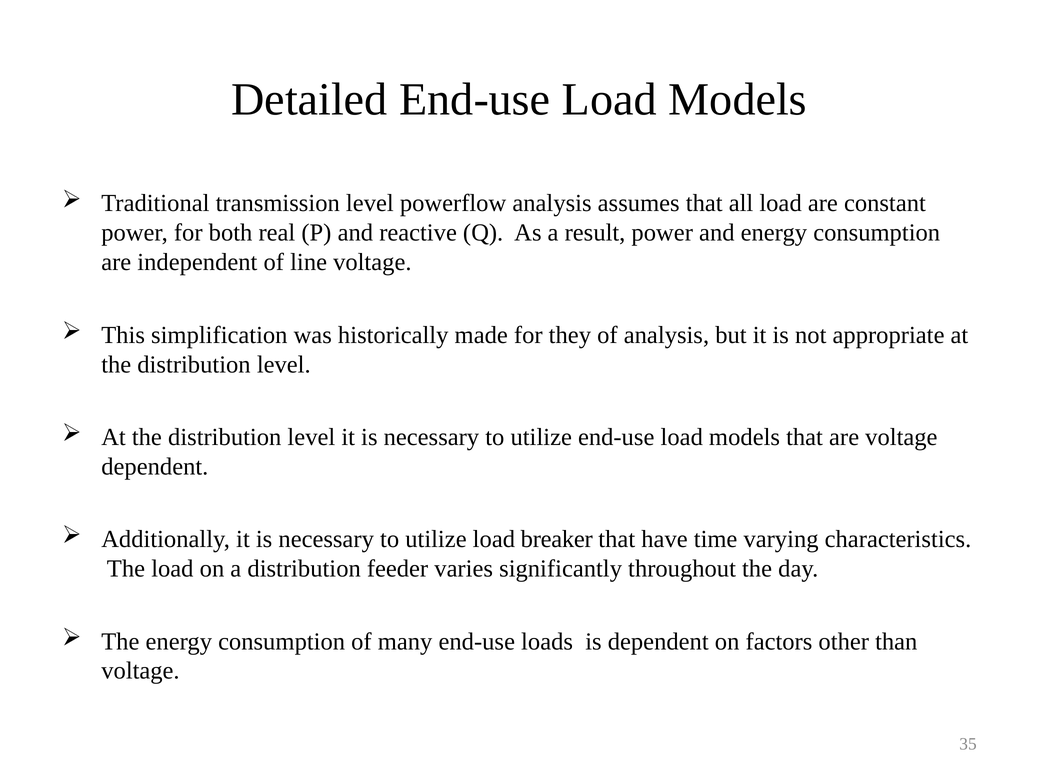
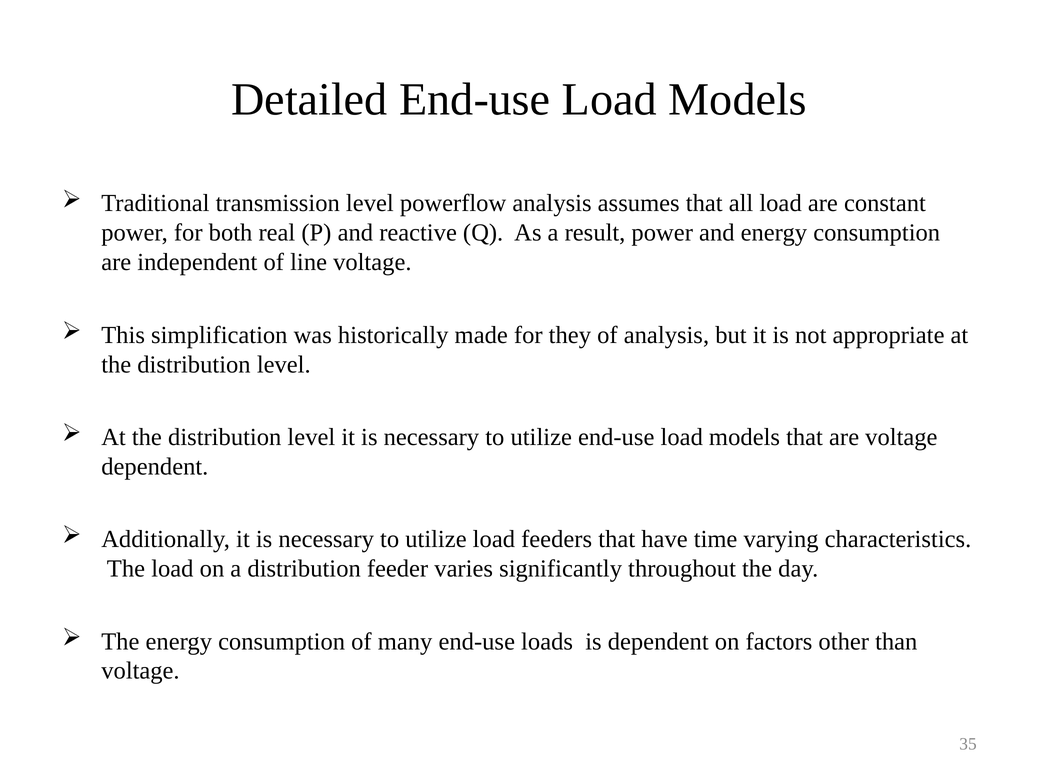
breaker: breaker -> feeders
